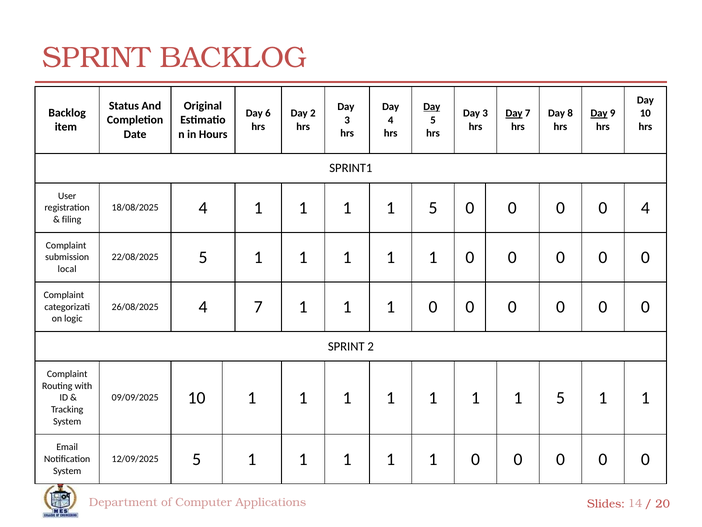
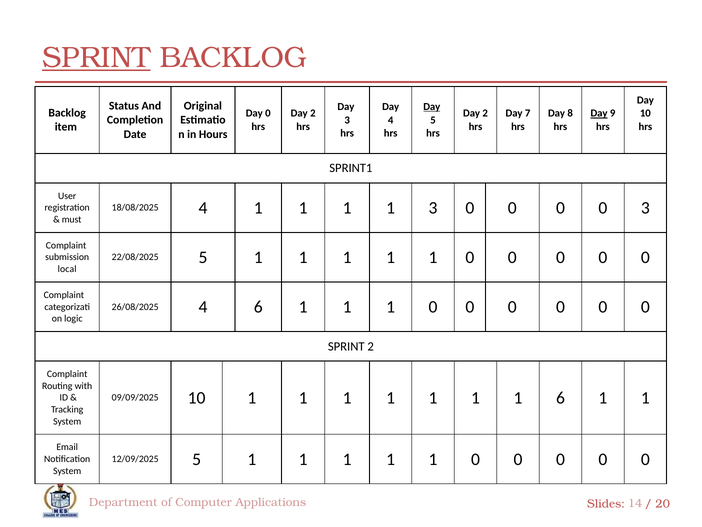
SPRINT at (96, 58) underline: none -> present
Day 6: 6 -> 0
3 at (485, 113): 3 -> 2
Day at (514, 113) underline: present -> none
5 at (433, 208): 5 -> 3
0 4: 4 -> 3
filing: filing -> must
4 7: 7 -> 6
5 at (560, 397): 5 -> 6
